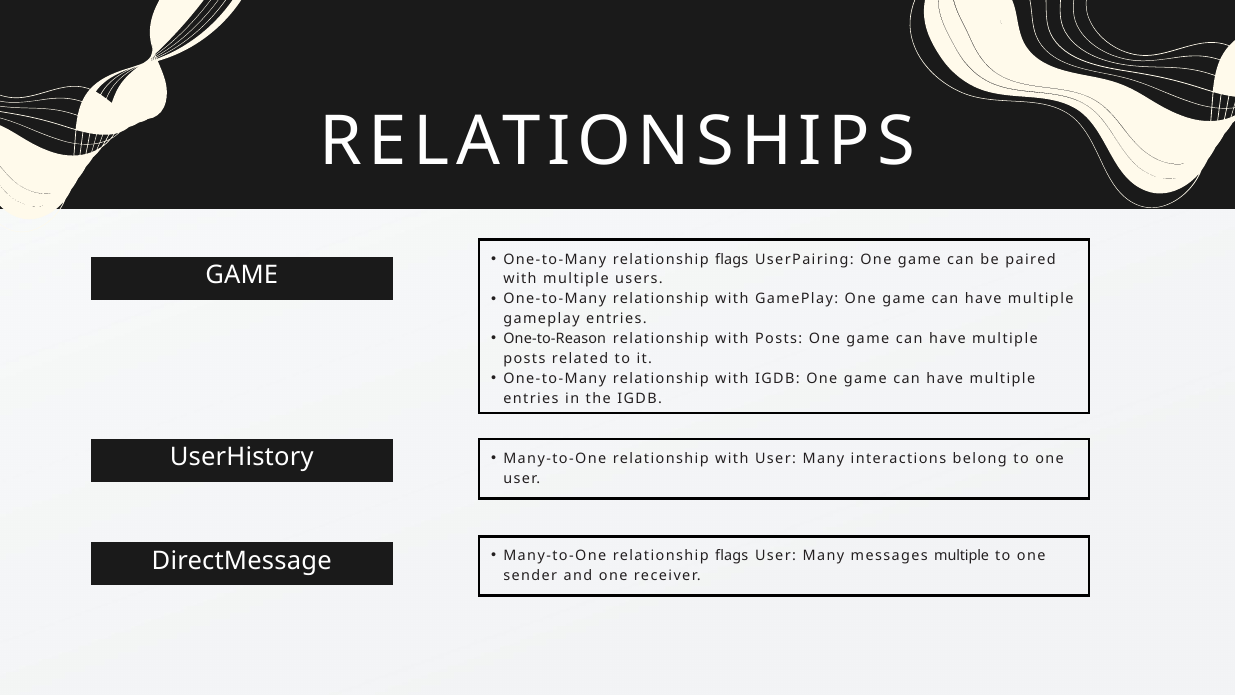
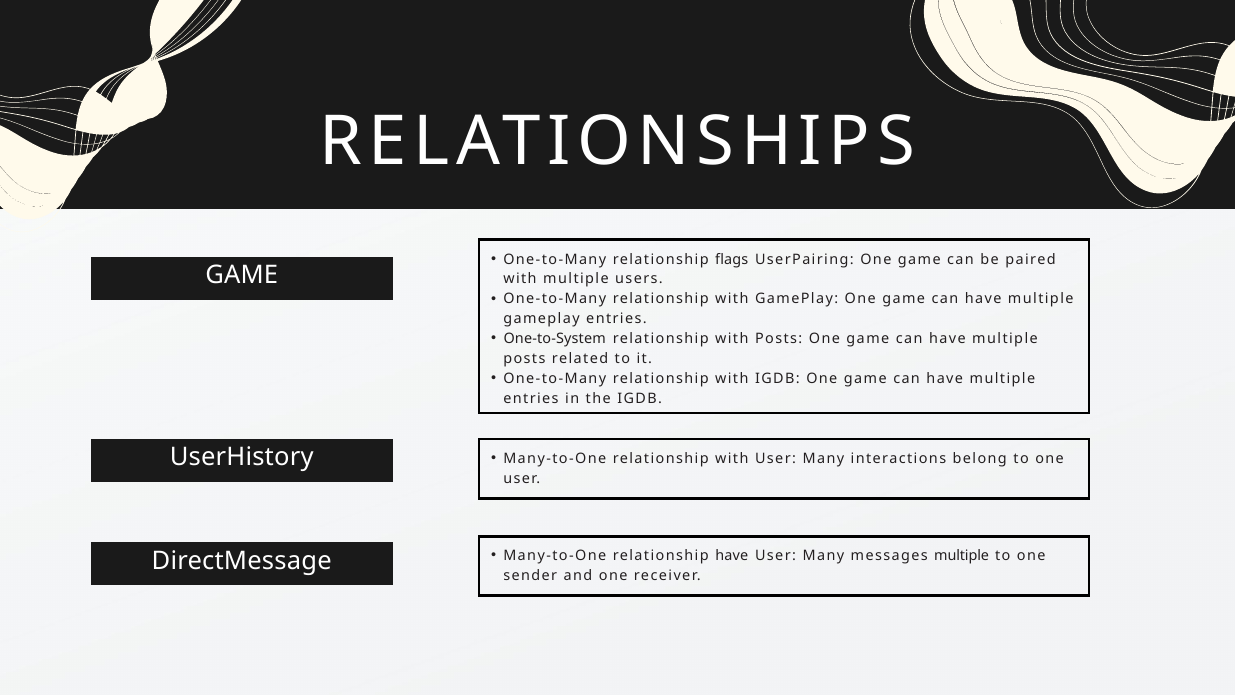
One-to-Reason: One-to-Reason -> One-to-System
Many-to-One relationship flags: flags -> have
